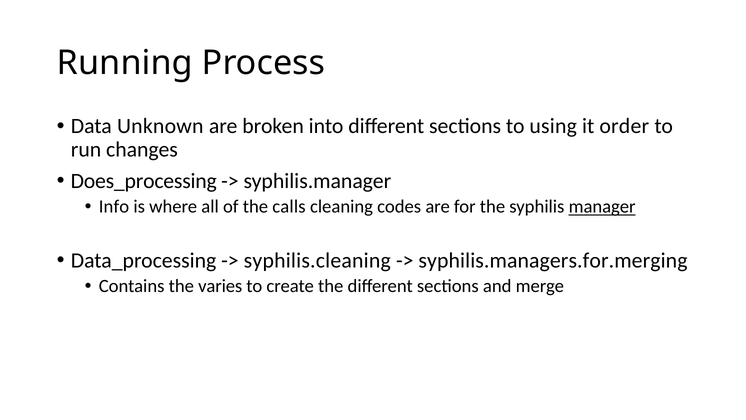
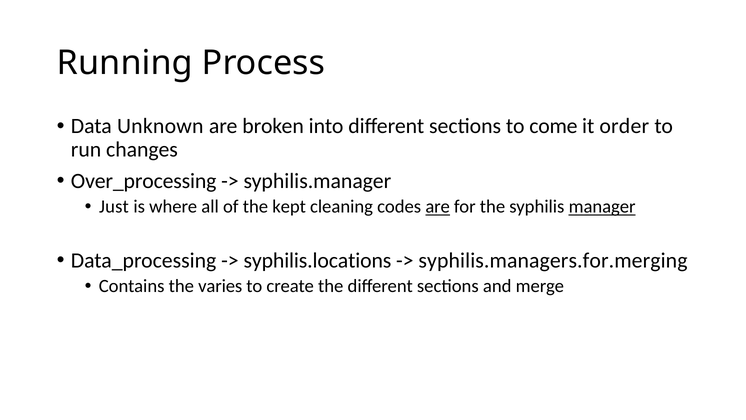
using: using -> come
Does_processing: Does_processing -> Over_processing
Info: Info -> Just
calls: calls -> kept
are at (438, 207) underline: none -> present
syphilis.cleaning: syphilis.cleaning -> syphilis.locations
